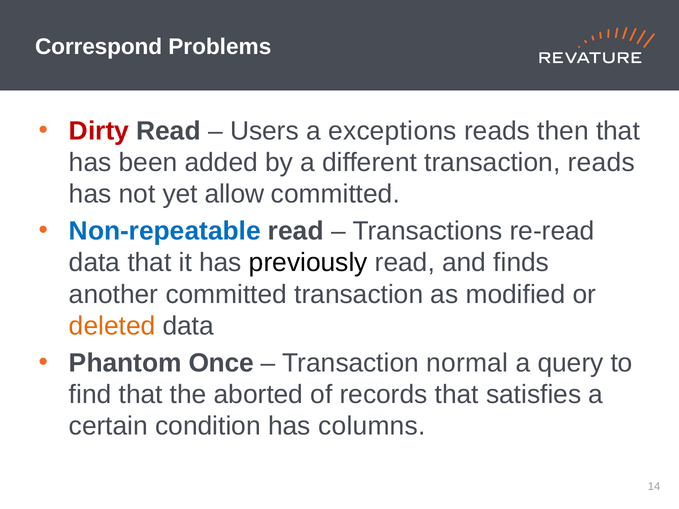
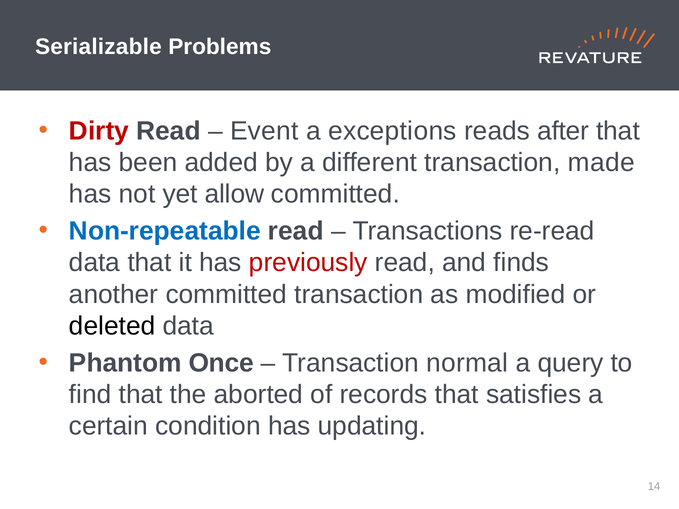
Correspond: Correspond -> Serializable
Users: Users -> Event
then: then -> after
transaction reads: reads -> made
previously colour: black -> red
deleted colour: orange -> black
columns: columns -> updating
